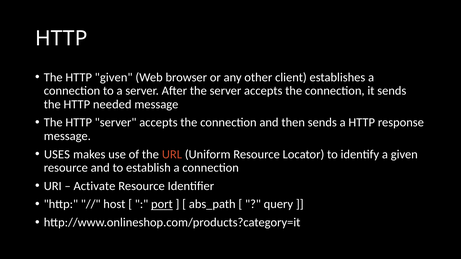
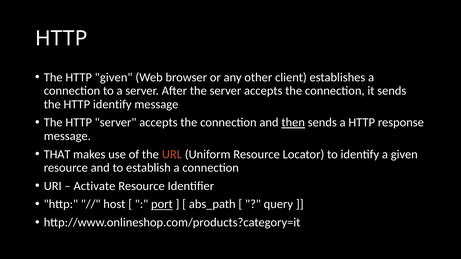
HTTP needed: needed -> identify
then underline: none -> present
USES: USES -> THAT
